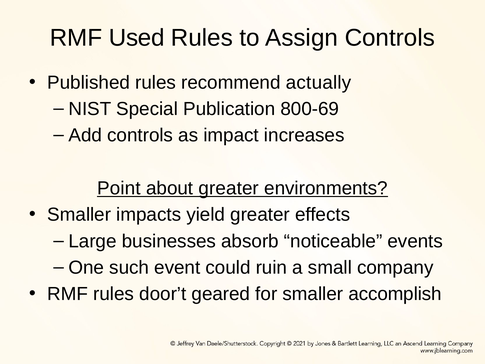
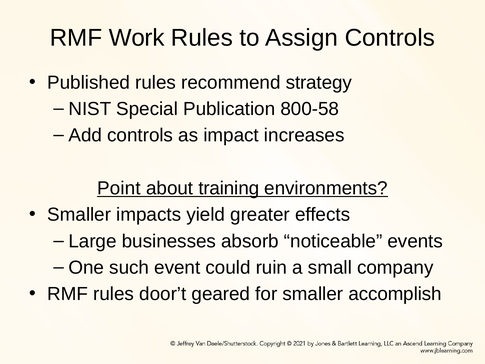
Used: Used -> Work
actually: actually -> strategy
800-69: 800-69 -> 800-58
about greater: greater -> training
